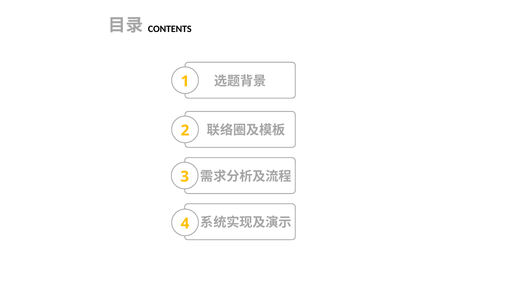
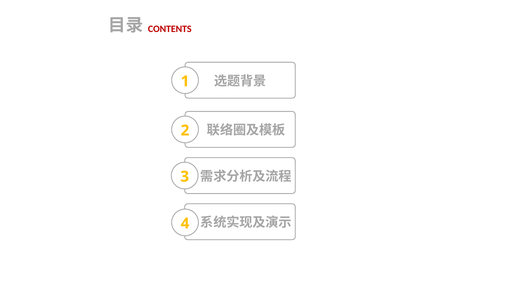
CONTENTS colour: black -> red
